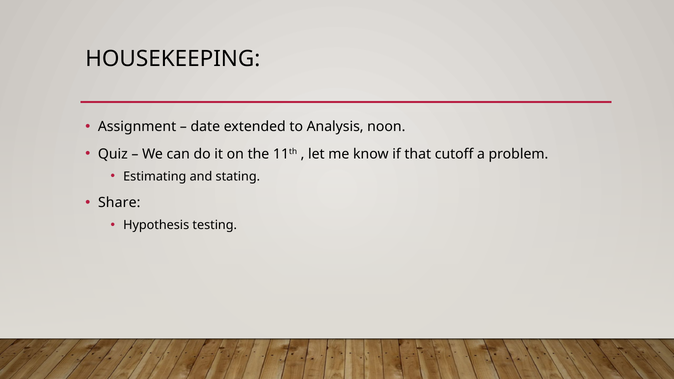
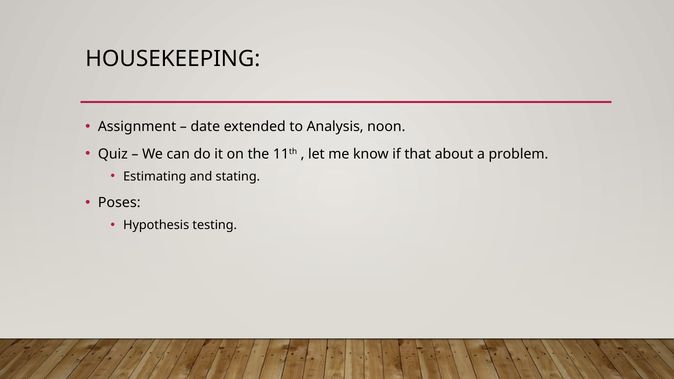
cutoff: cutoff -> about
Share: Share -> Poses
